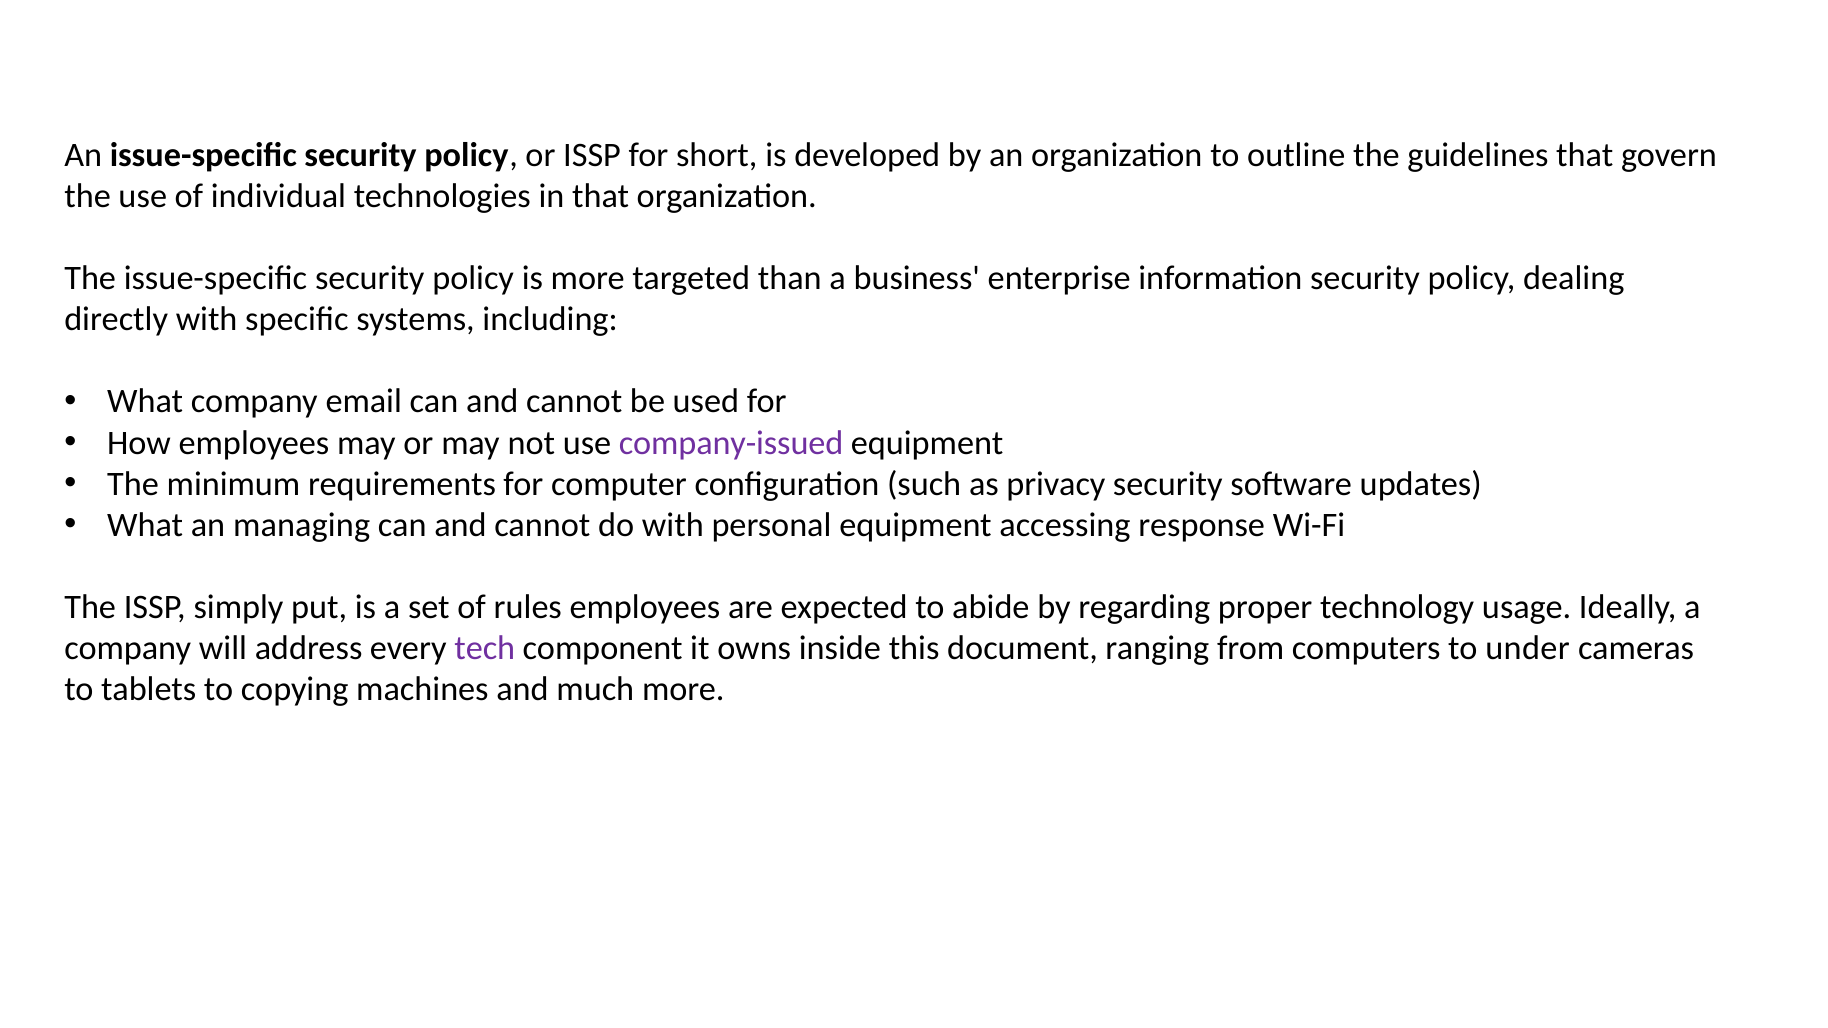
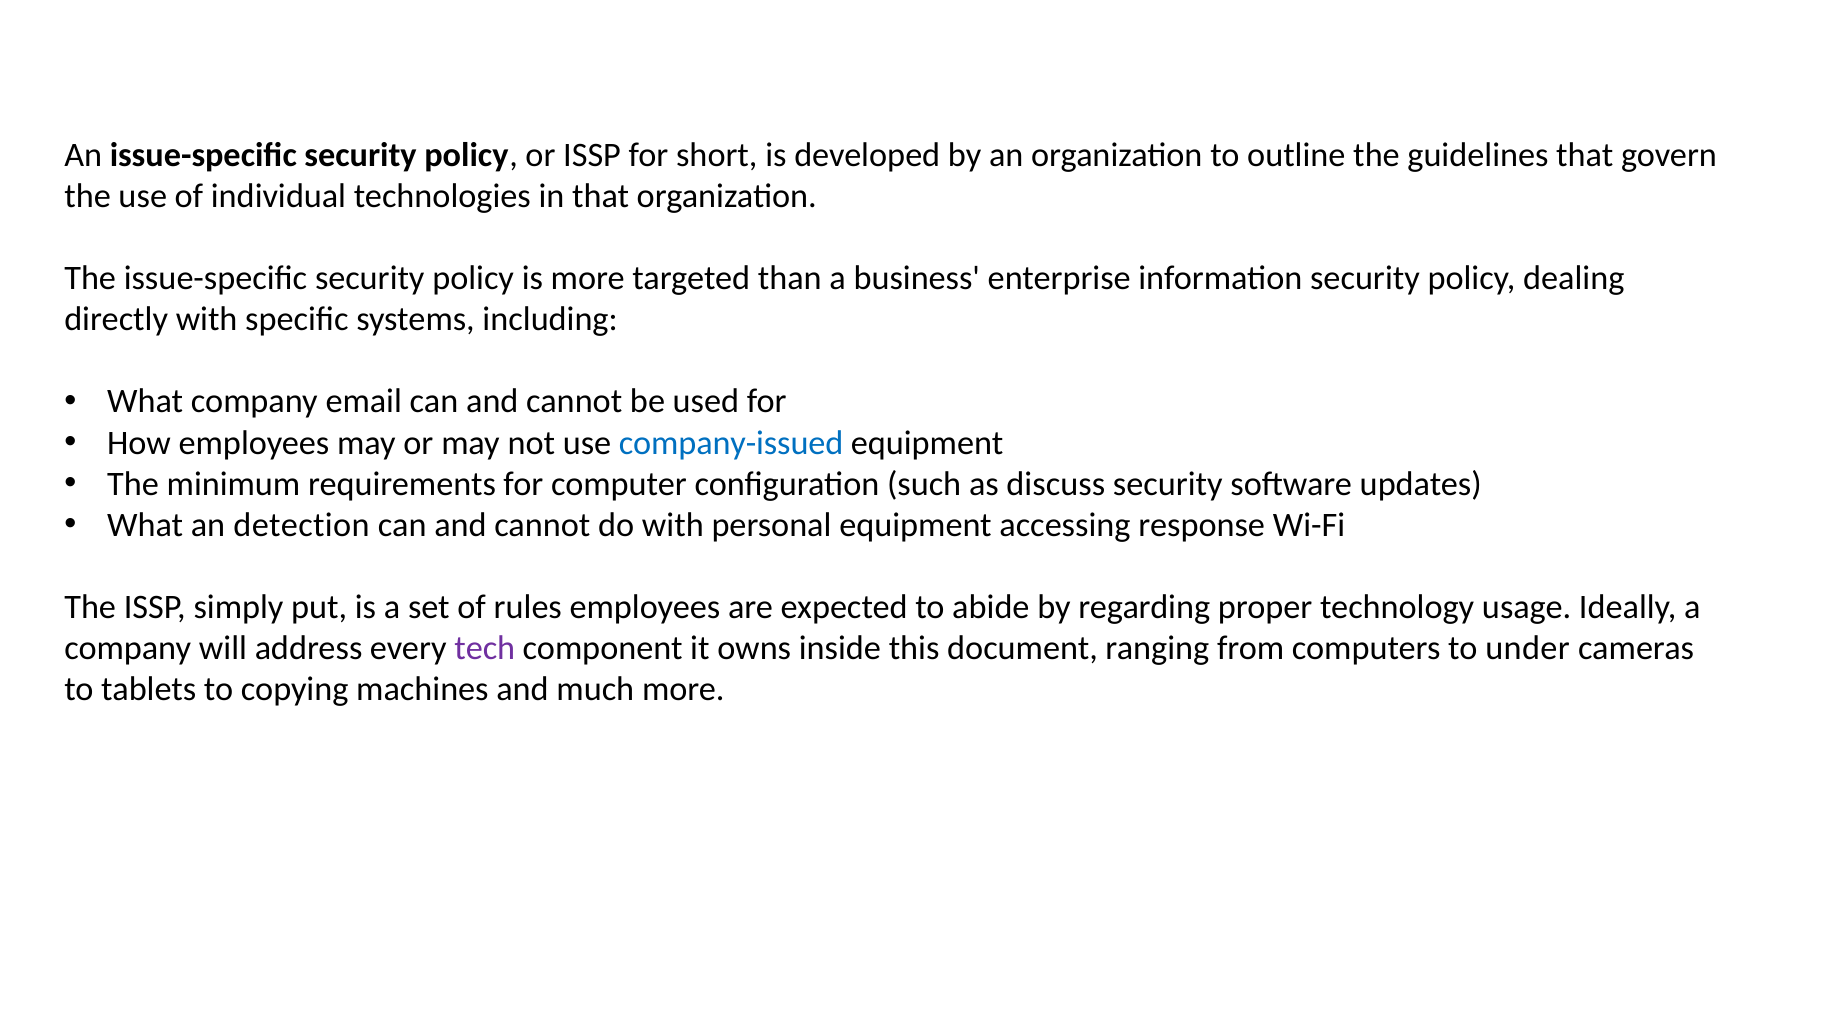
company-issued colour: purple -> blue
privacy: privacy -> discuss
managing: managing -> detection
